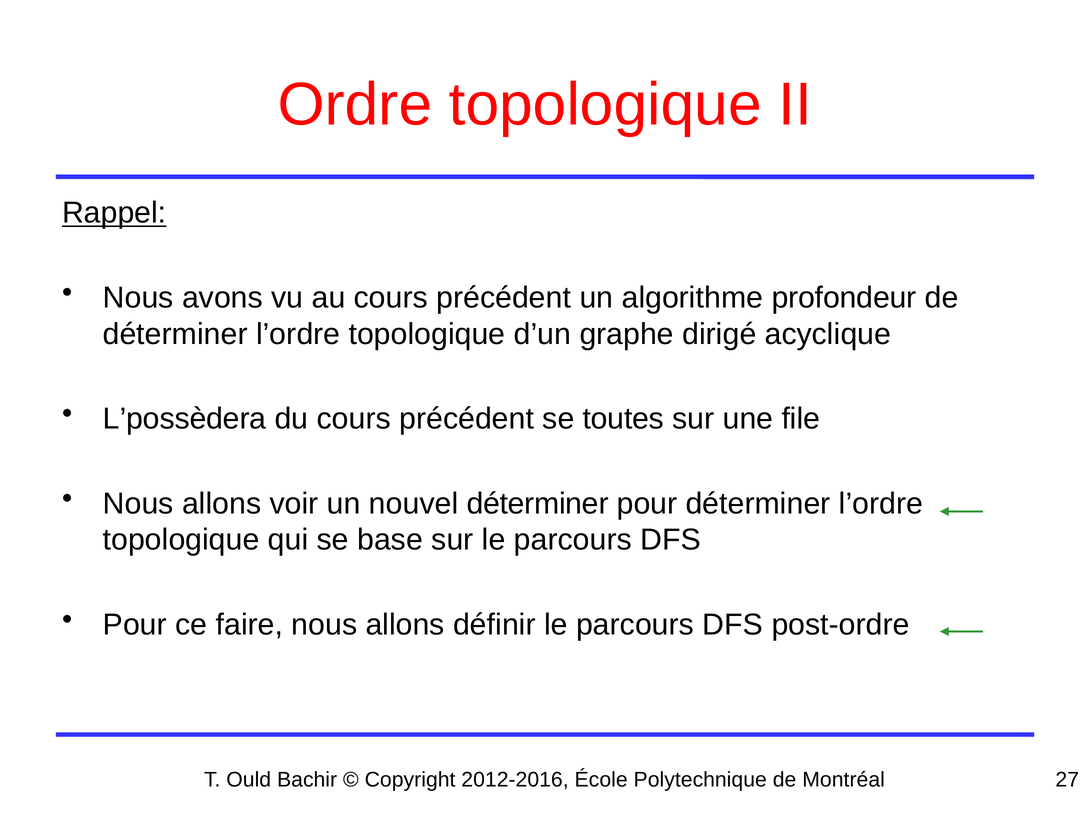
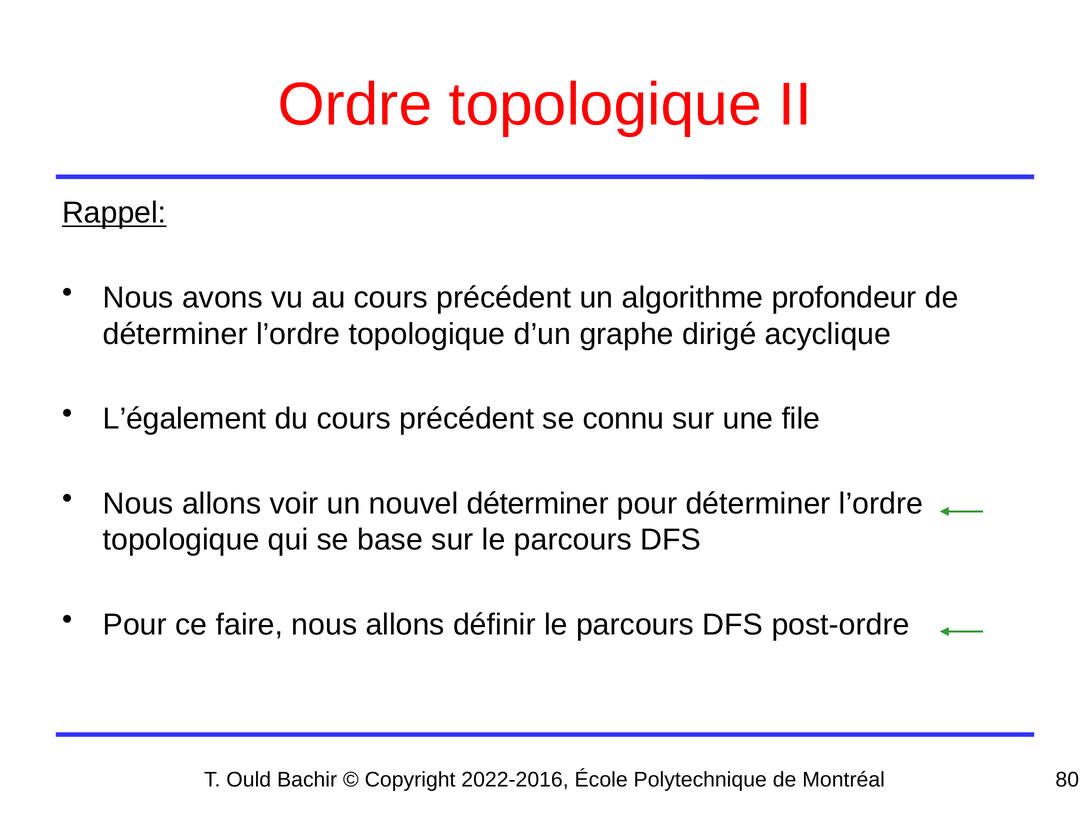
L’possèdera: L’possèdera -> L’également
toutes: toutes -> connu
2012-2016: 2012-2016 -> 2022-2016
27: 27 -> 80
